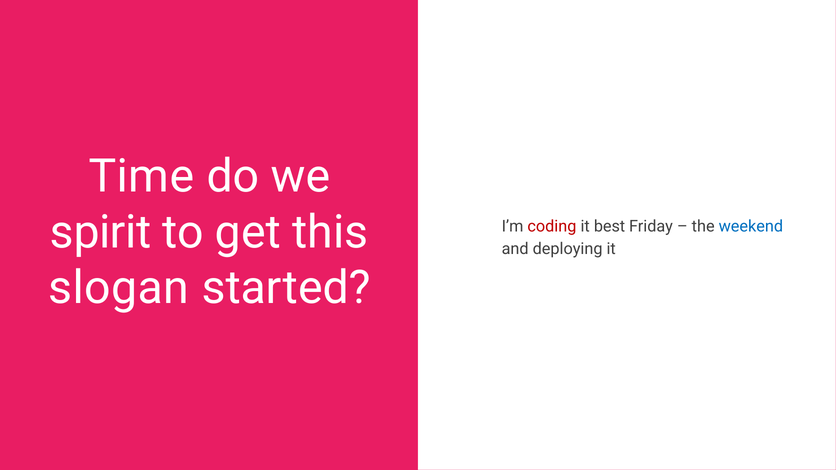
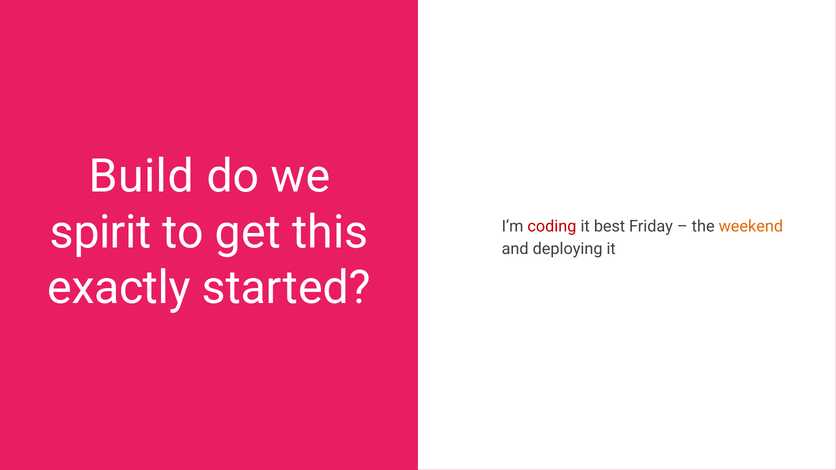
Time: Time -> Build
weekend colour: blue -> orange
slogan: slogan -> exactly
